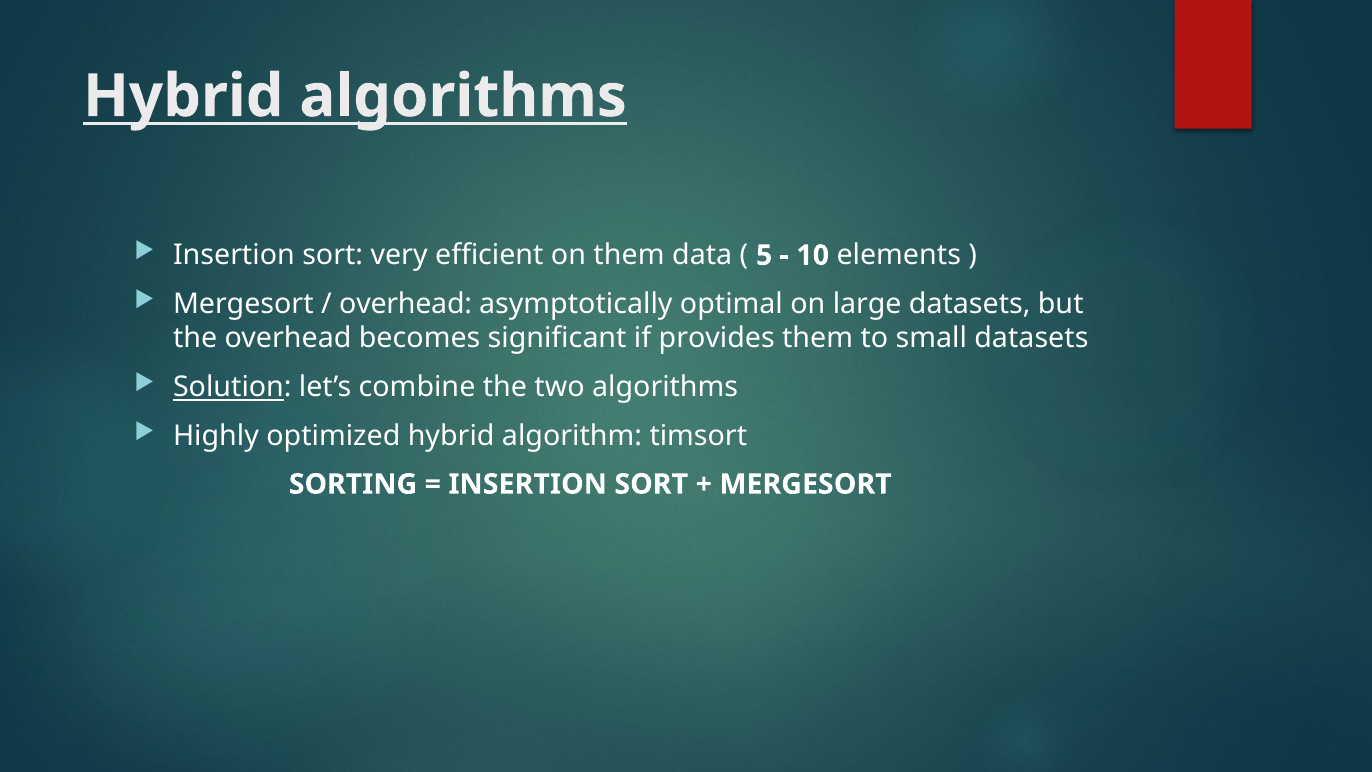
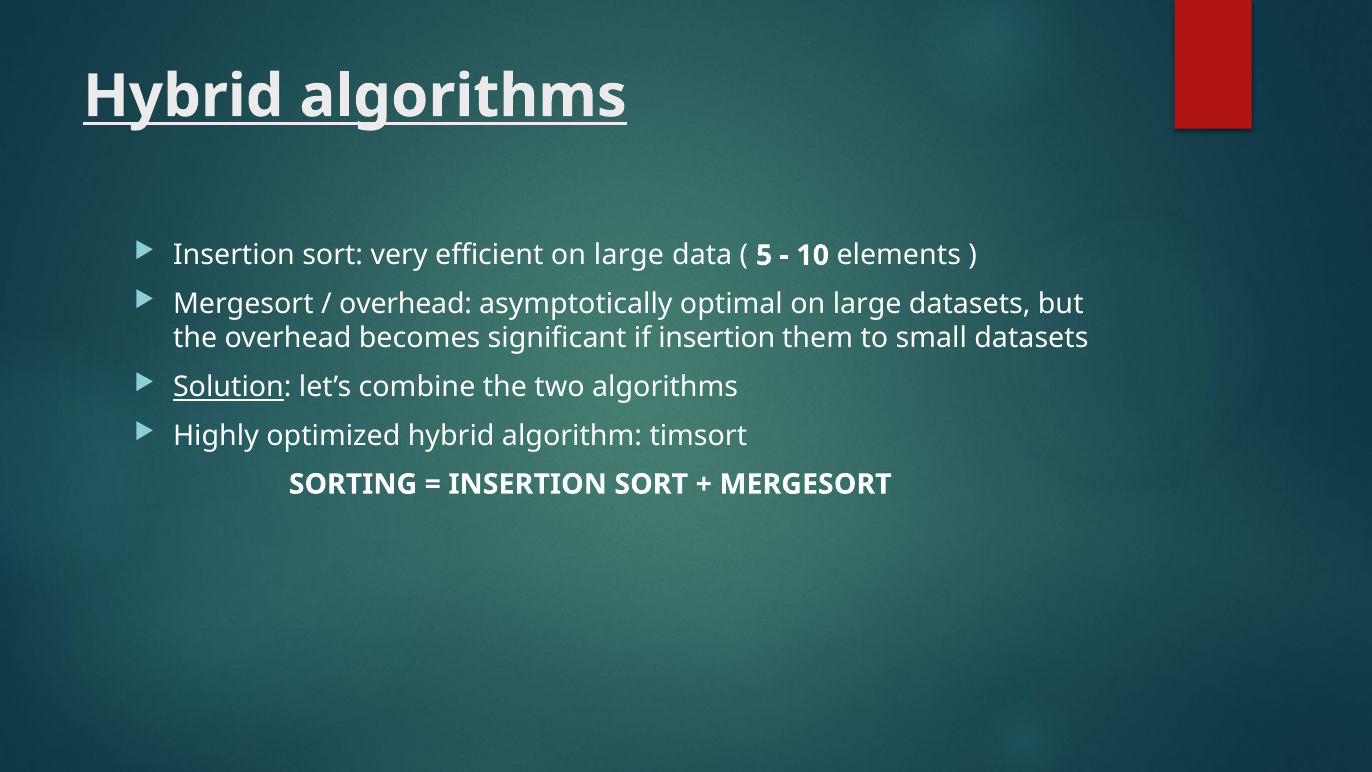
efficient on them: them -> large
if provides: provides -> insertion
